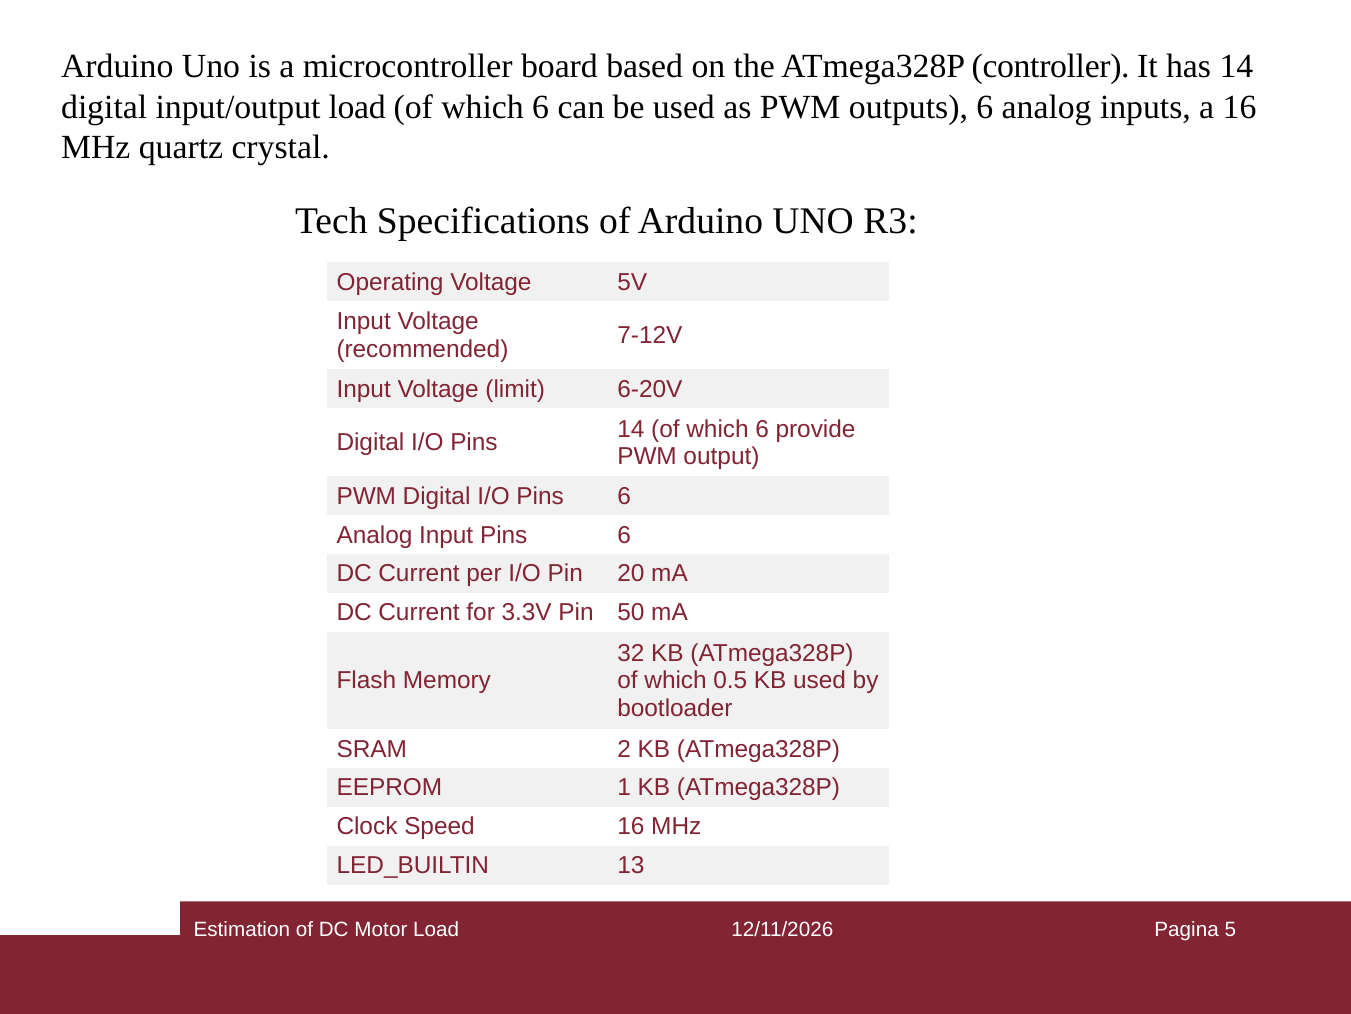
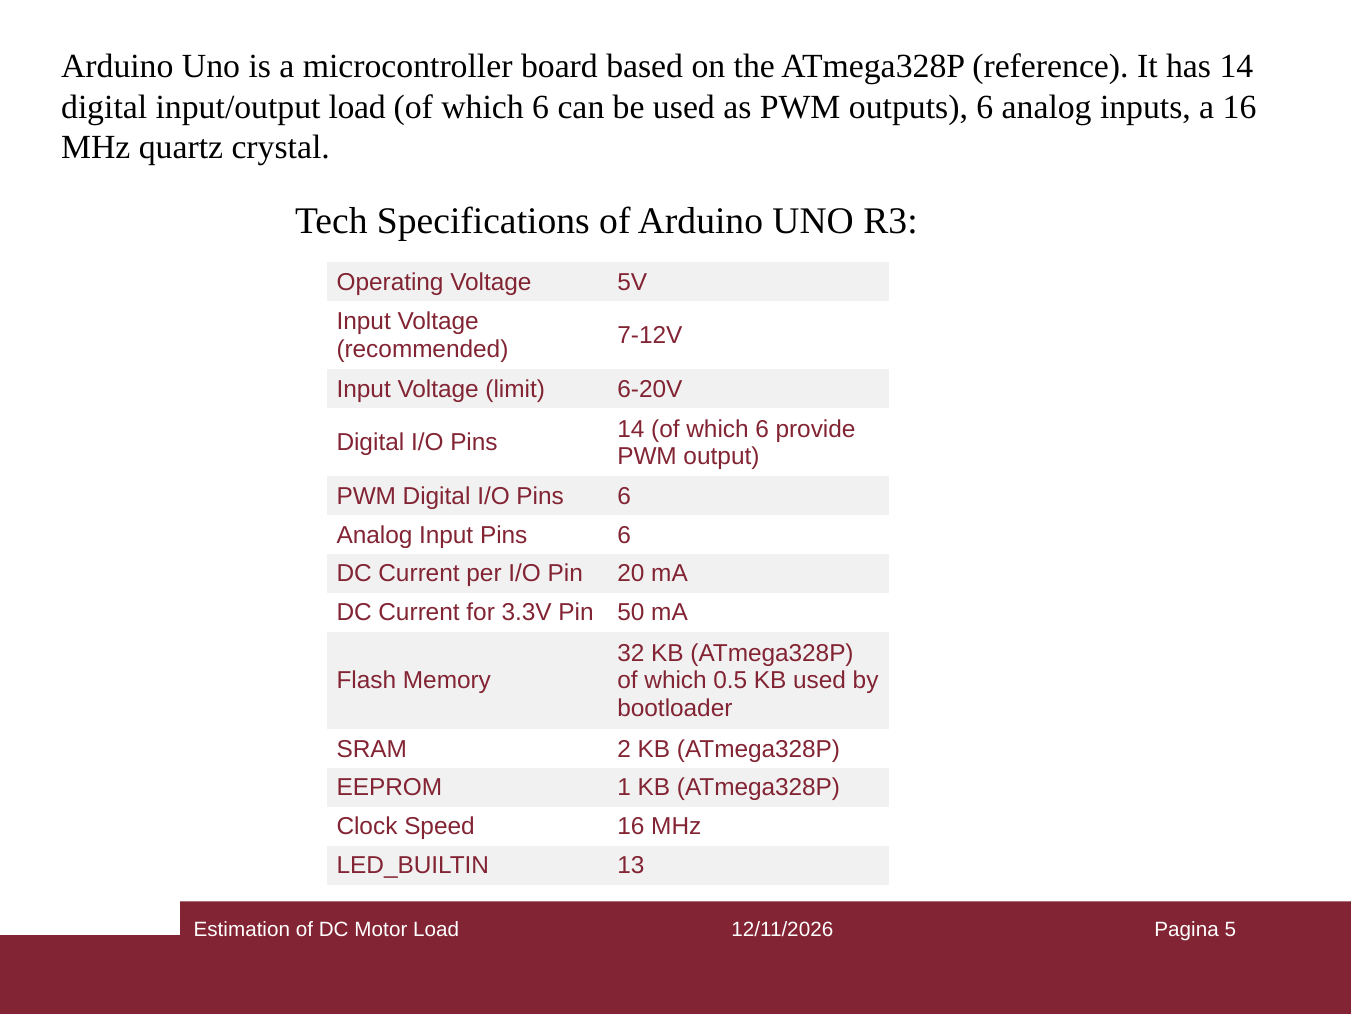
controller: controller -> reference
